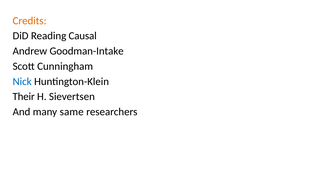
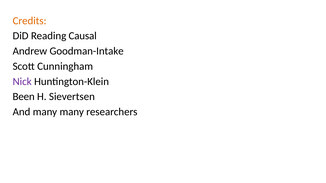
Nick colour: blue -> purple
Their: Their -> Been
many same: same -> many
